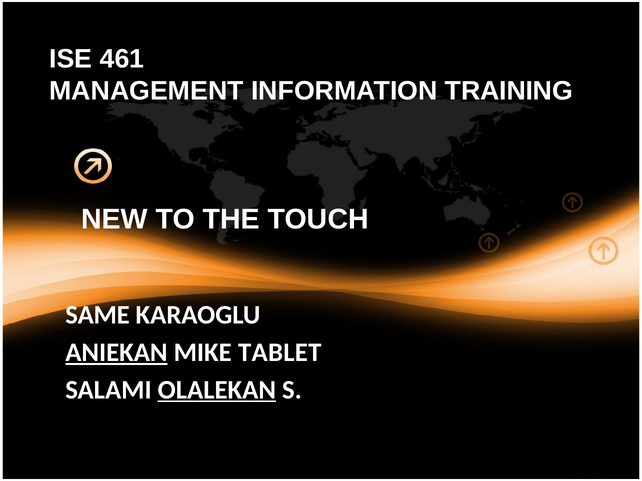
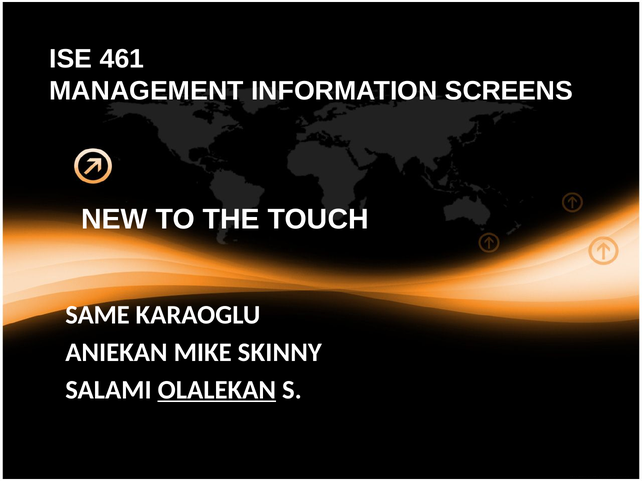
TRAINING: TRAINING -> SCREENS
ANIEKAN underline: present -> none
TABLET: TABLET -> SKINNY
